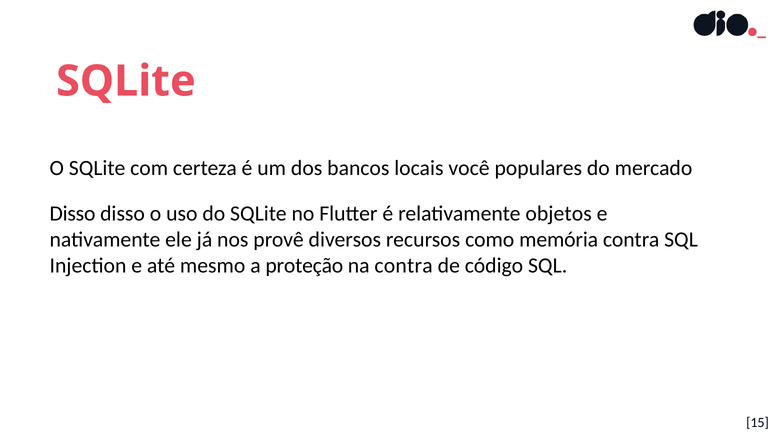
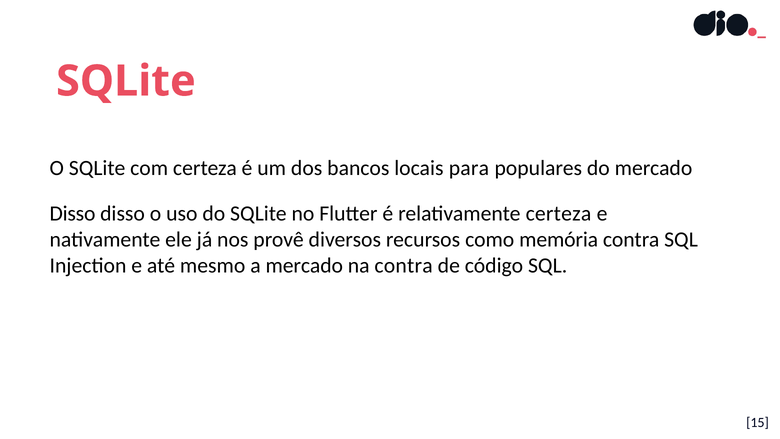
você: você -> para
relativamente objetos: objetos -> certeza
a proteção: proteção -> mercado
